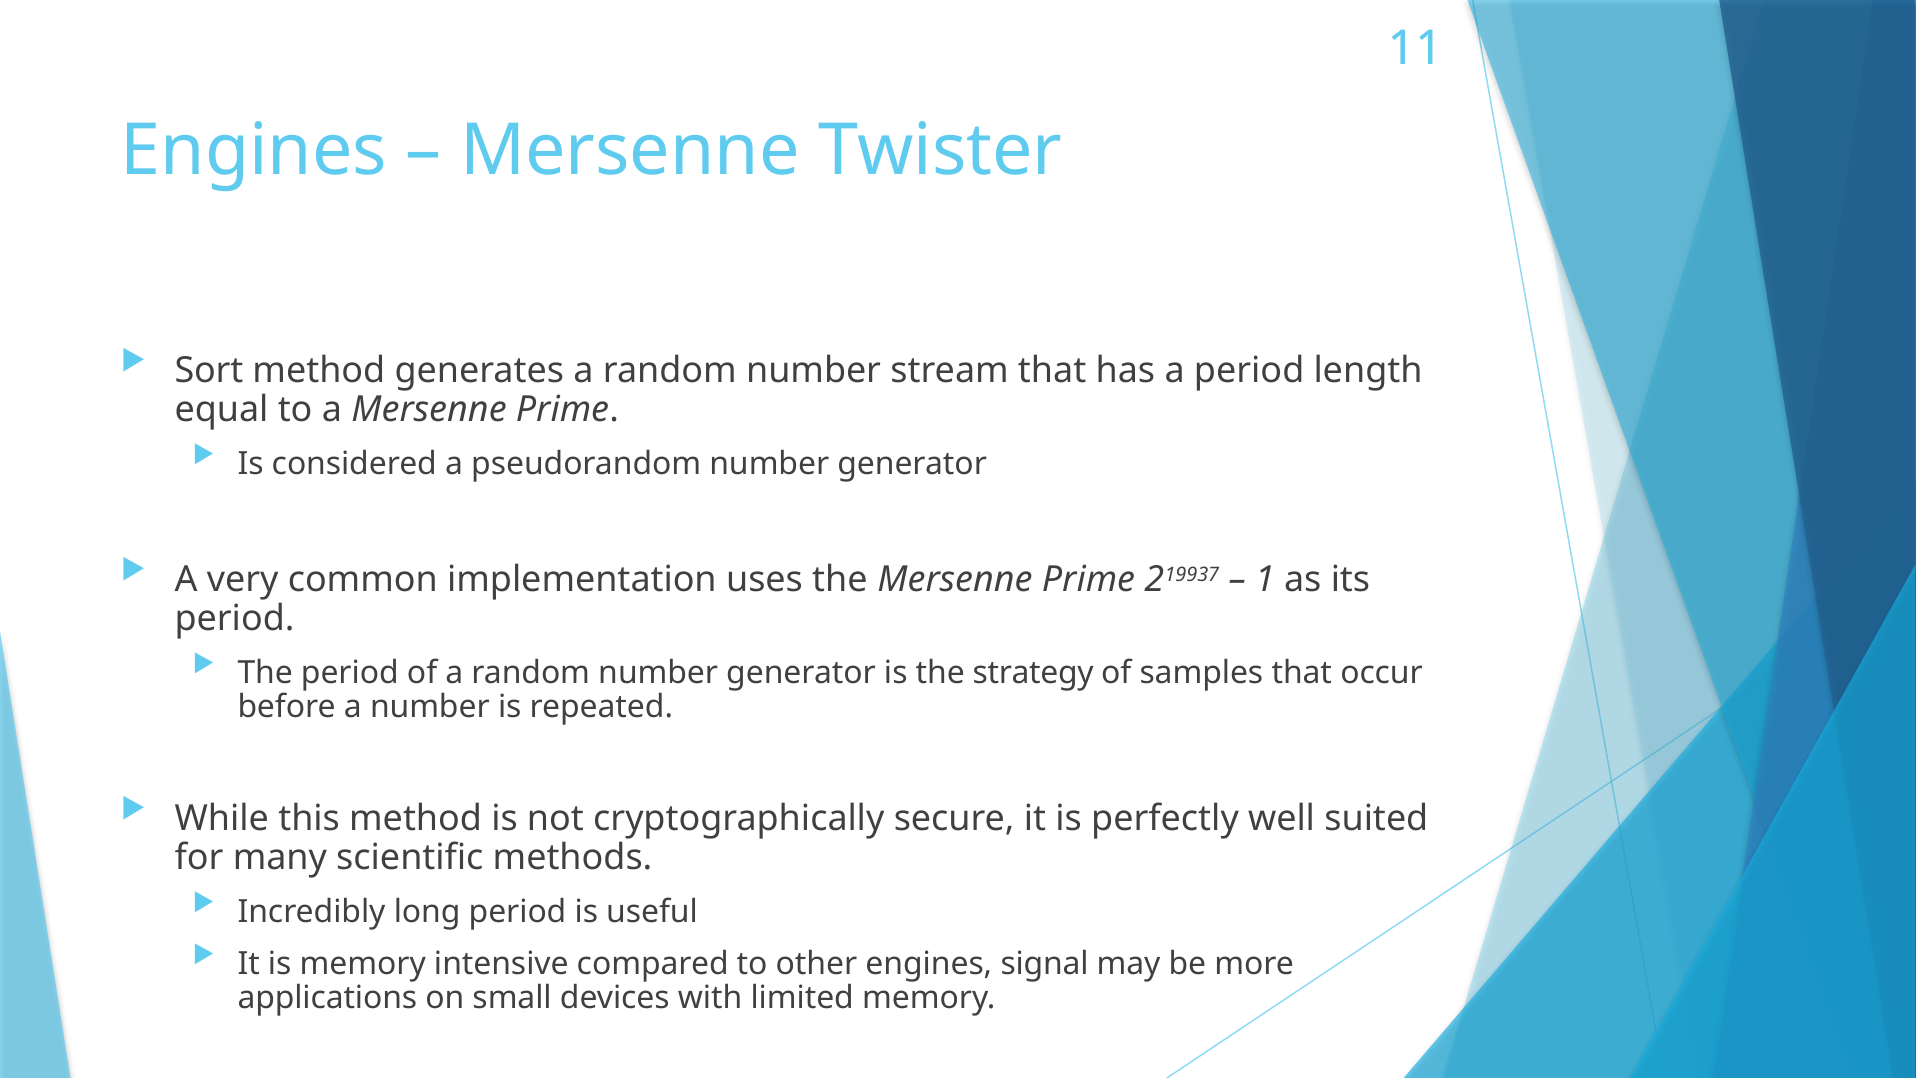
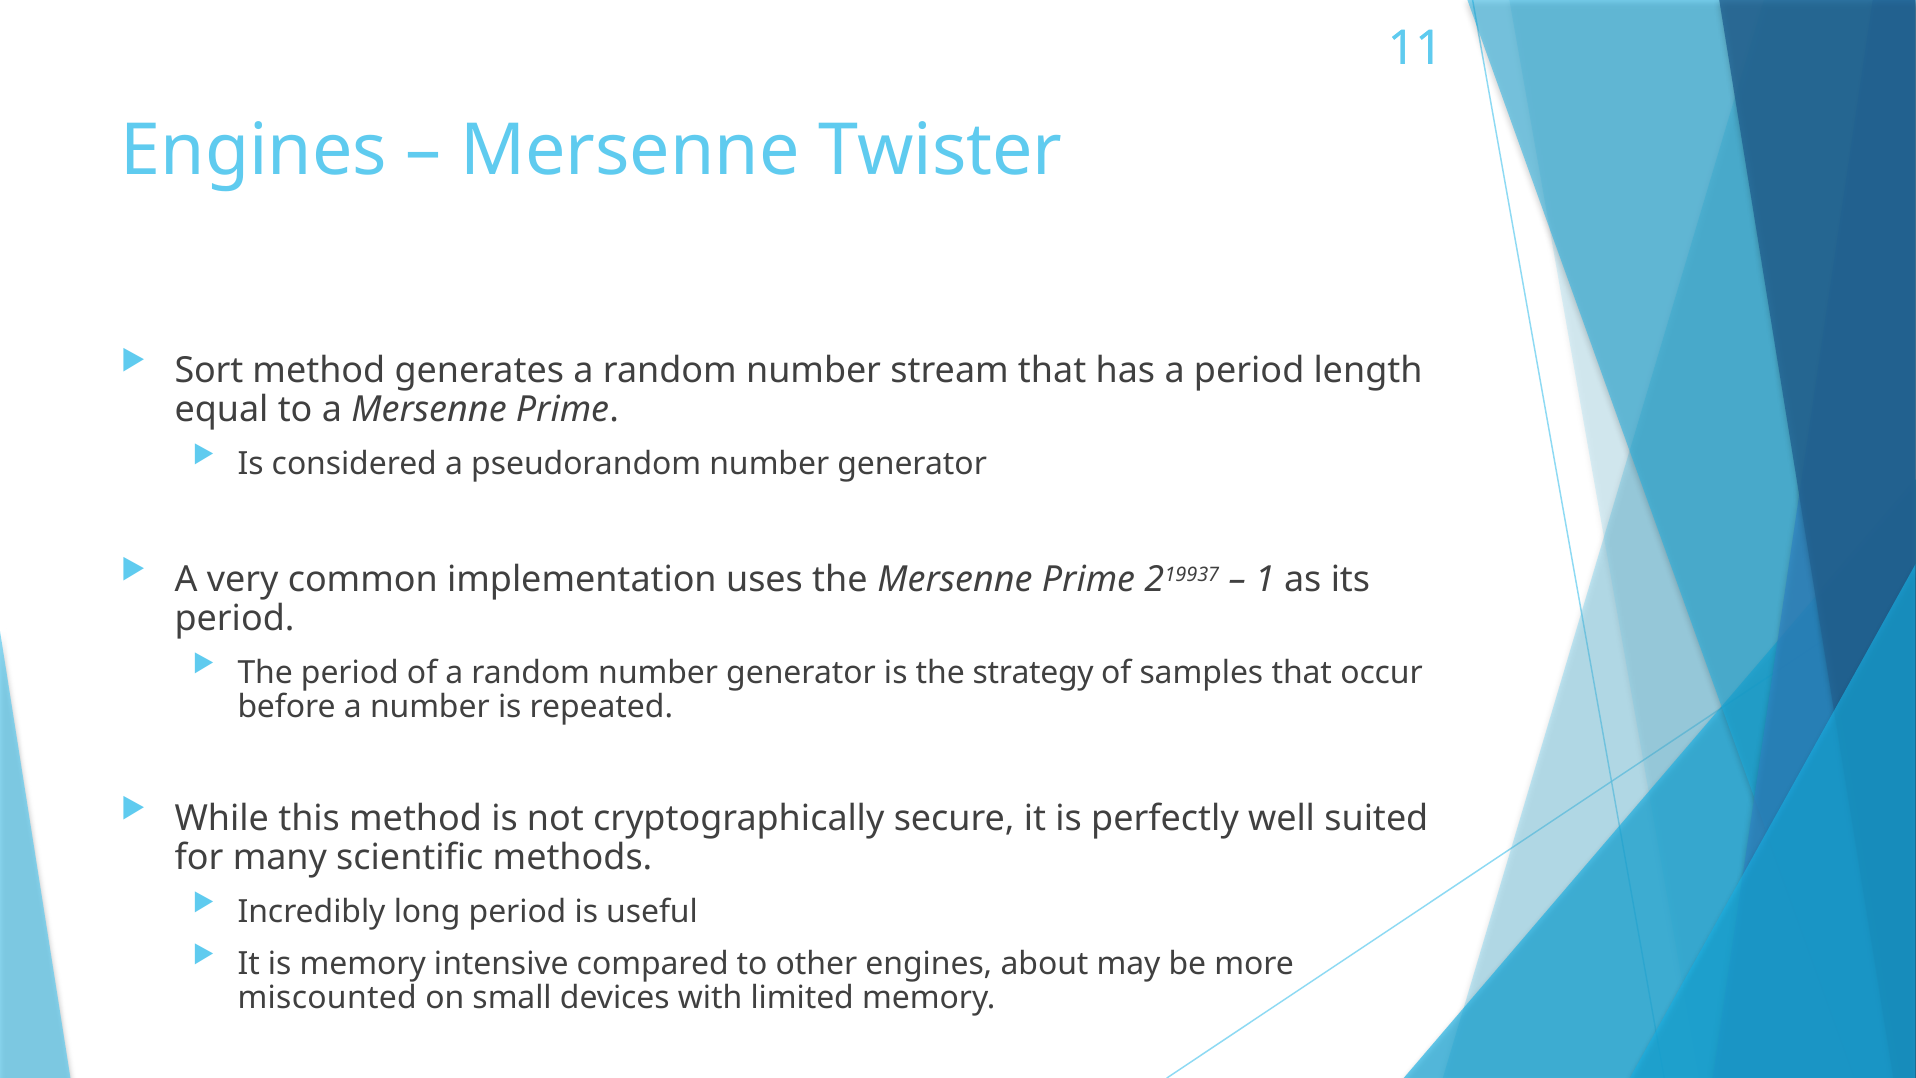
signal: signal -> about
applications: applications -> miscounted
